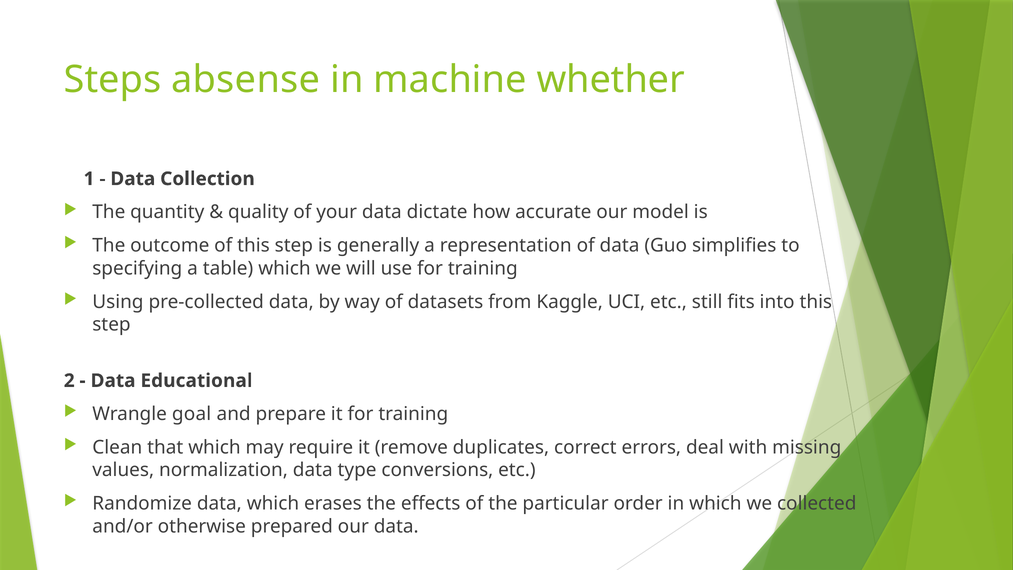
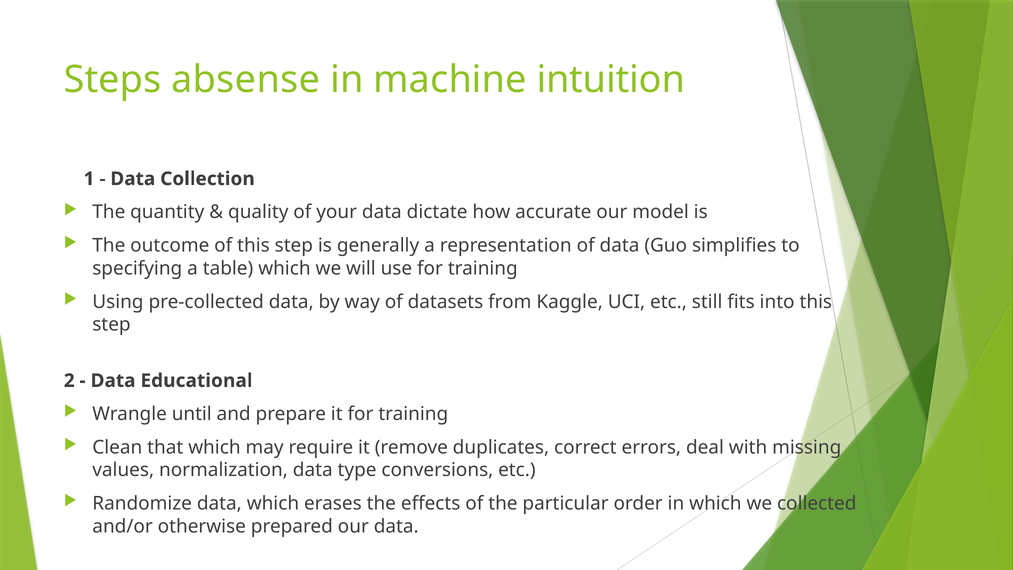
whether: whether -> intuition
goal: goal -> until
